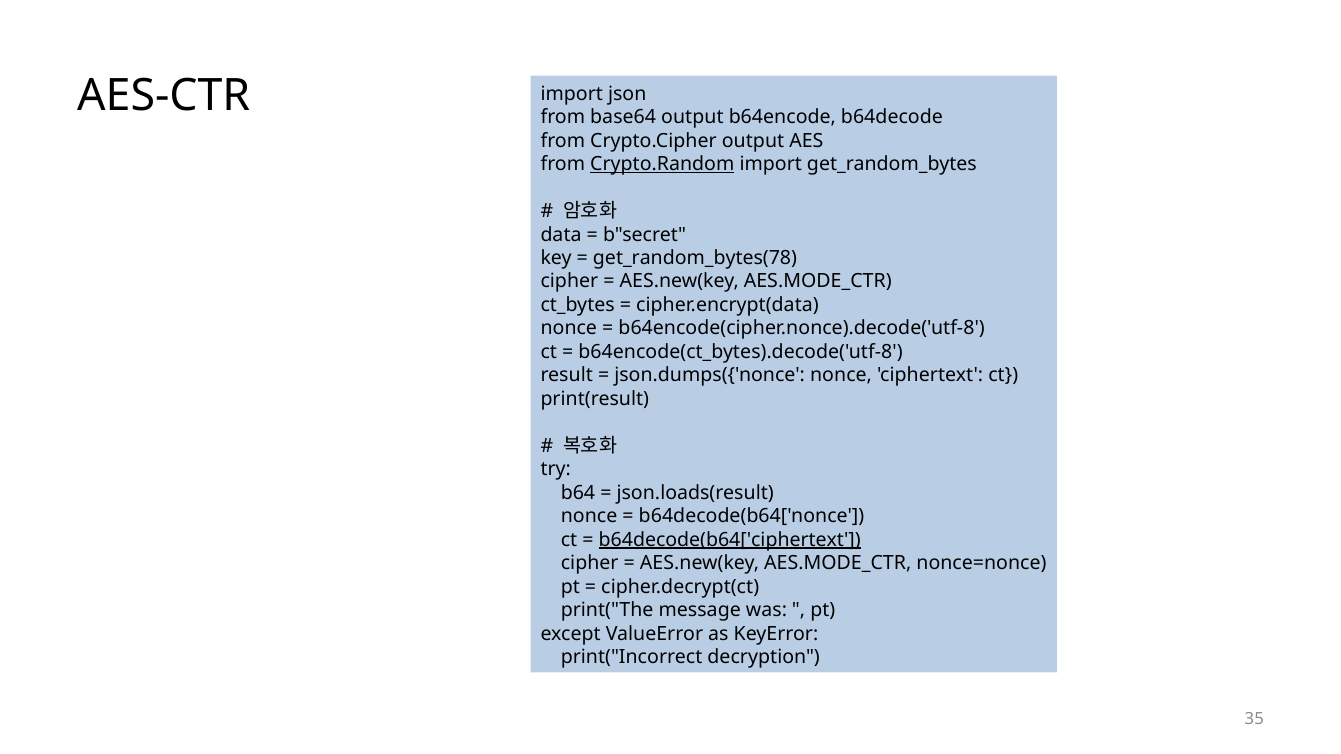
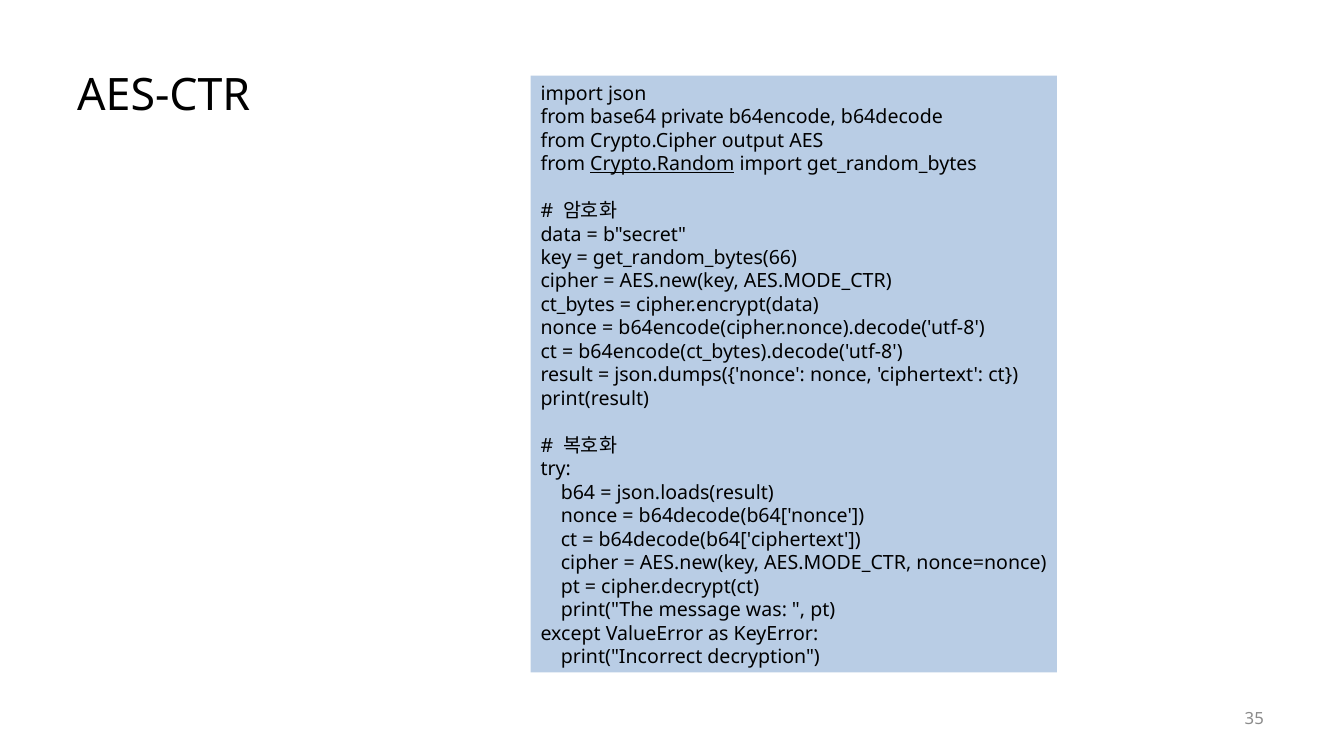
base64 output: output -> private
get_random_bytes(78: get_random_bytes(78 -> get_random_bytes(66
b64decode(b64['ciphertext underline: present -> none
